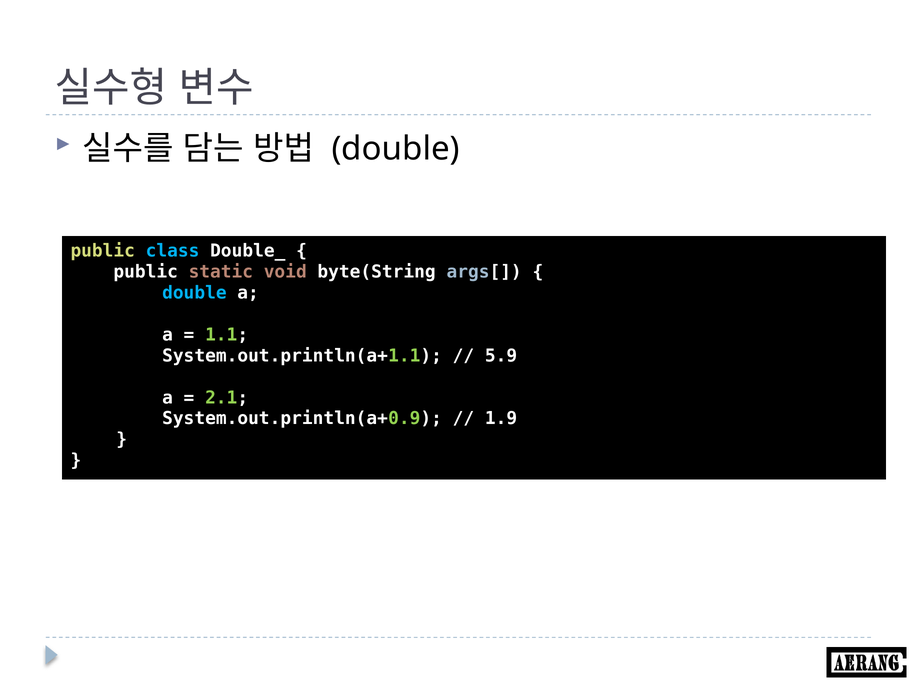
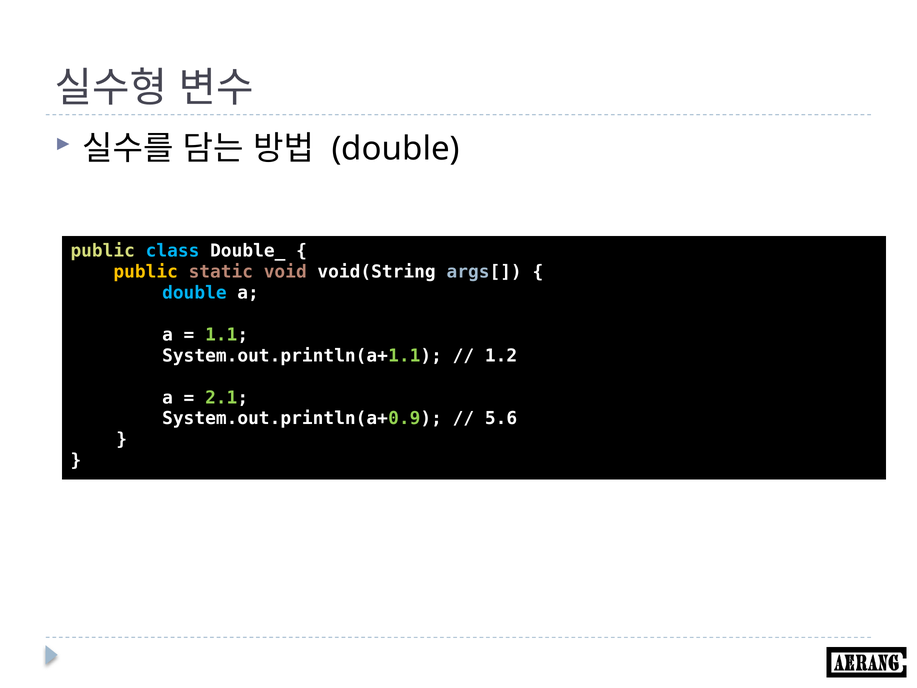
public at (146, 272) colour: white -> yellow
byte(String: byte(String -> void(String
5.9: 5.9 -> 1.2
1.9: 1.9 -> 5.6
